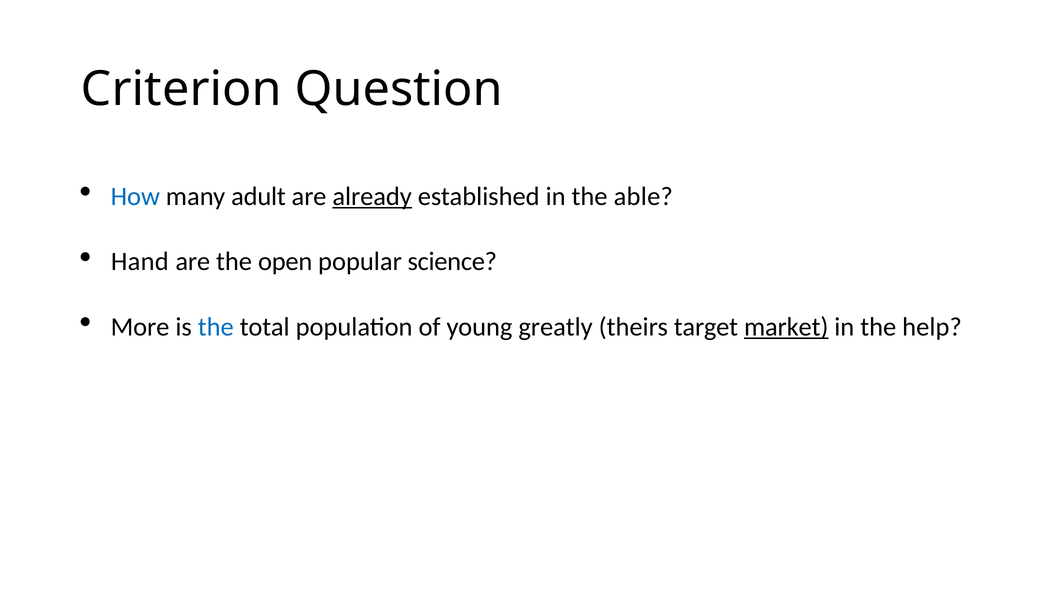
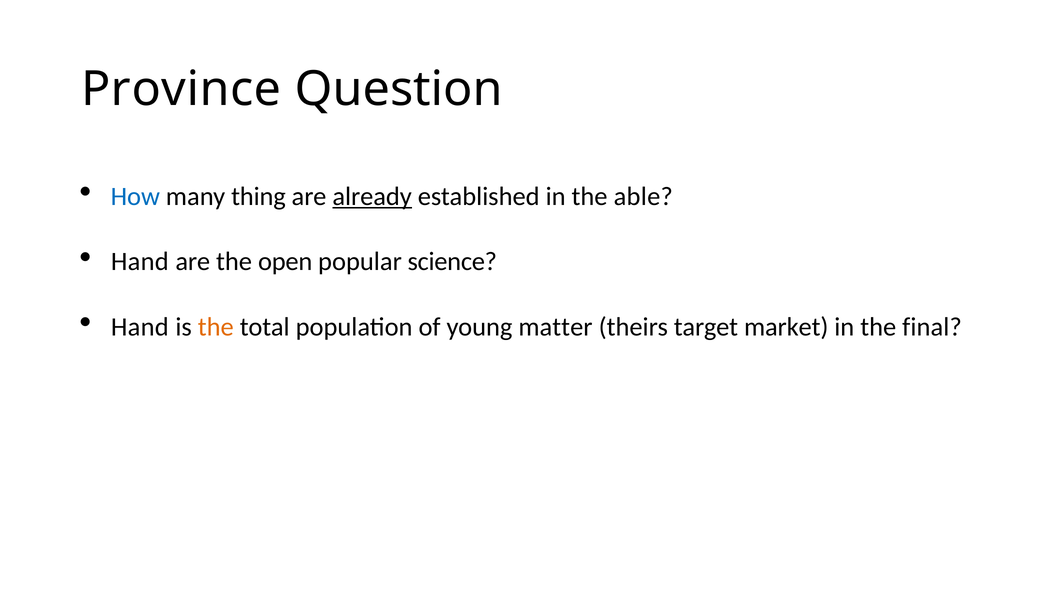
Criterion: Criterion -> Province
adult: adult -> thing
More at (140, 327): More -> Hand
the at (216, 327) colour: blue -> orange
greatly: greatly -> matter
market underline: present -> none
help: help -> final
